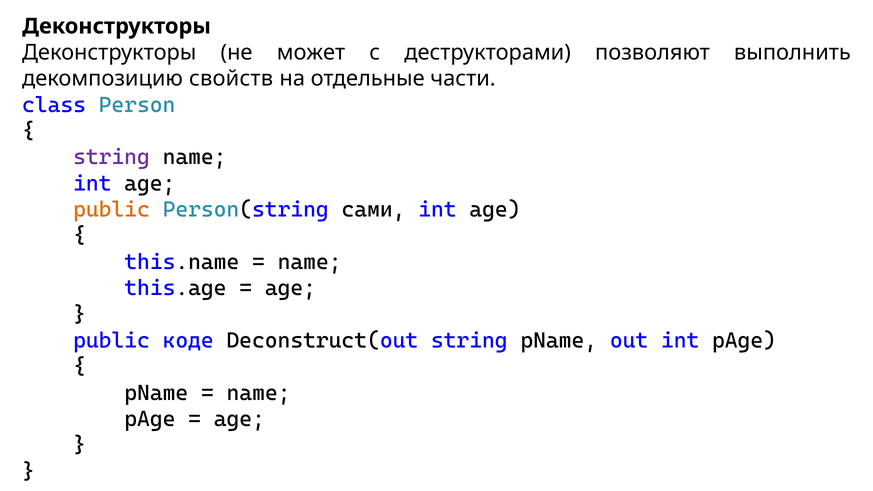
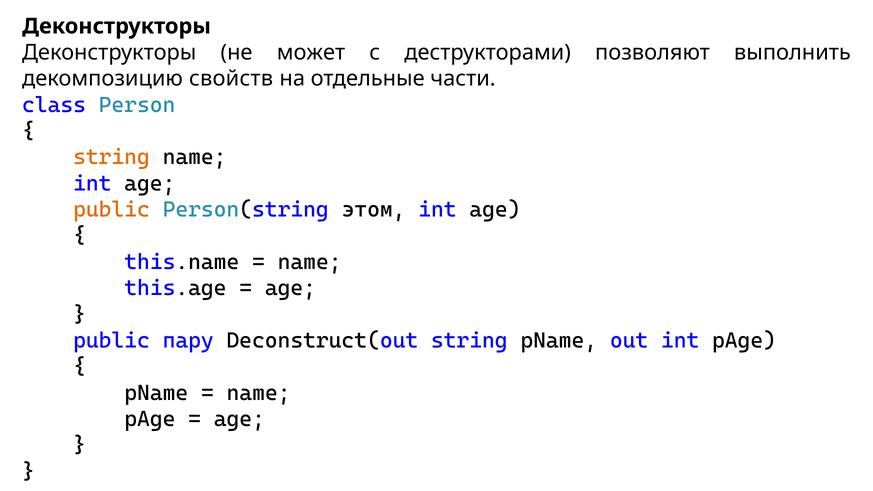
string at (111, 157) colour: purple -> orange
сами: сами -> этом
коде: коде -> пару
